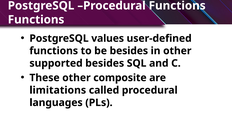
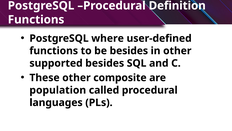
Procedural Functions: Functions -> Definition
values: values -> where
limitations: limitations -> population
